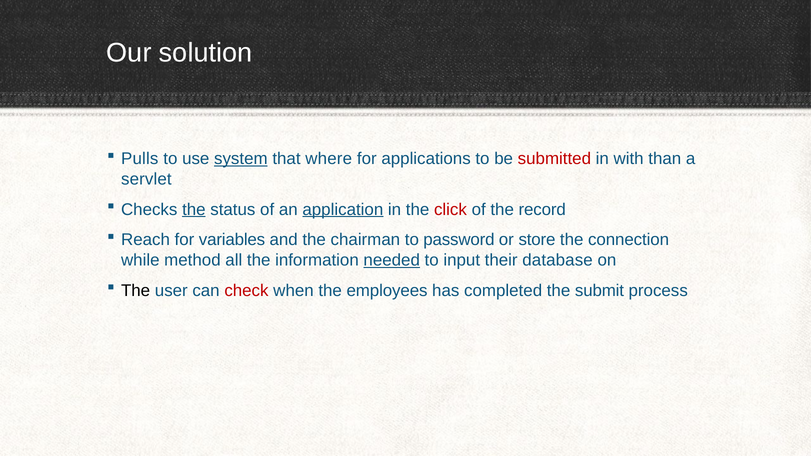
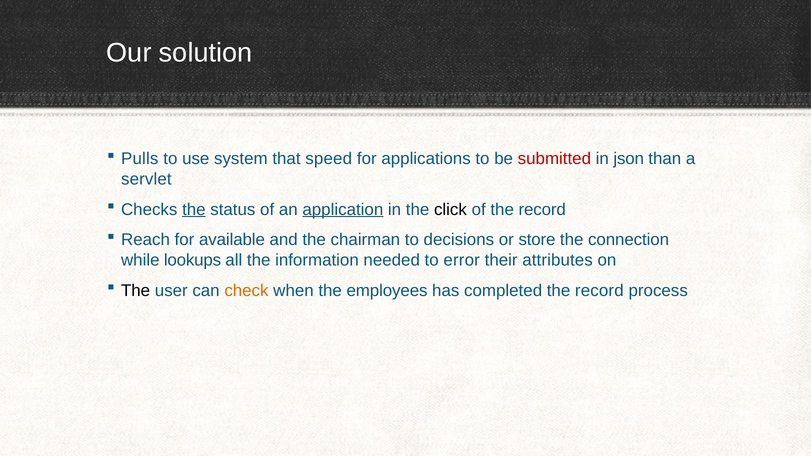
system underline: present -> none
where: where -> speed
with: with -> json
click colour: red -> black
variables: variables -> available
password: password -> decisions
method: method -> lookups
needed underline: present -> none
input: input -> error
database: database -> attributes
check colour: red -> orange
completed the submit: submit -> record
